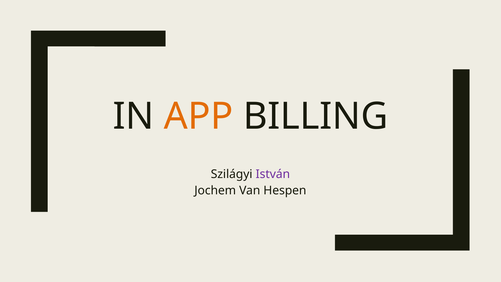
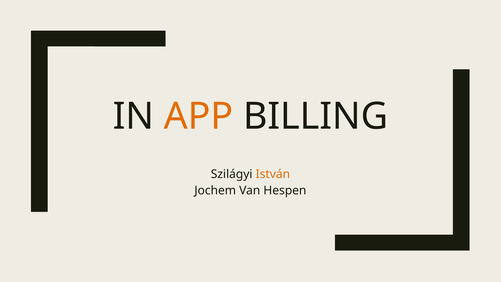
István colour: purple -> orange
